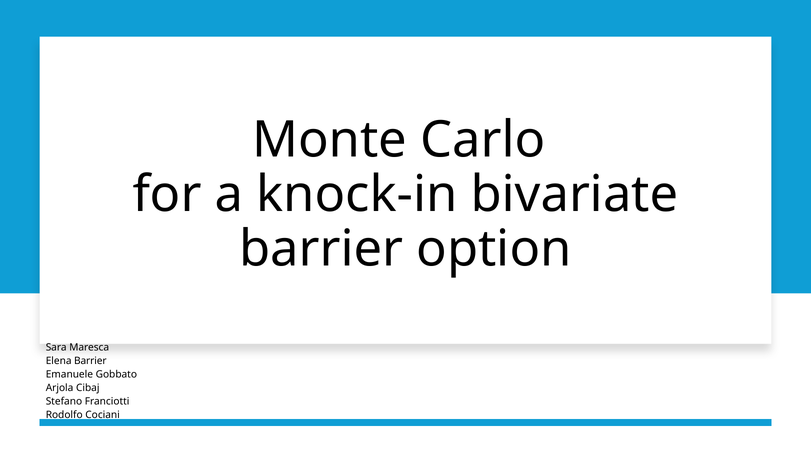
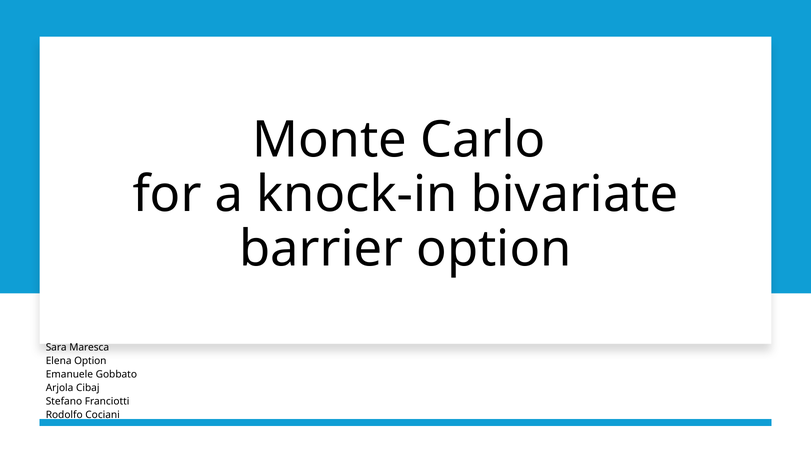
Elena Barrier: Barrier -> Option
